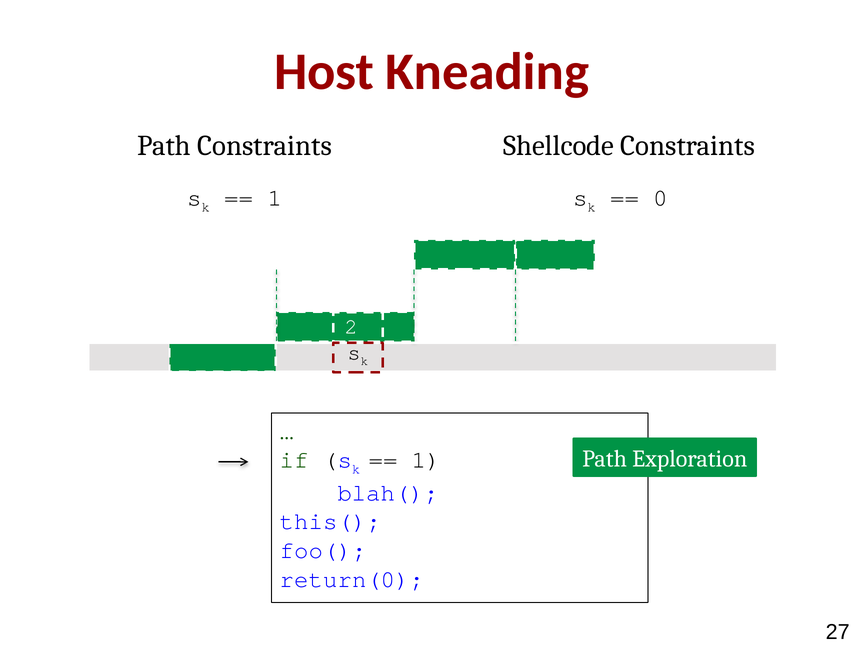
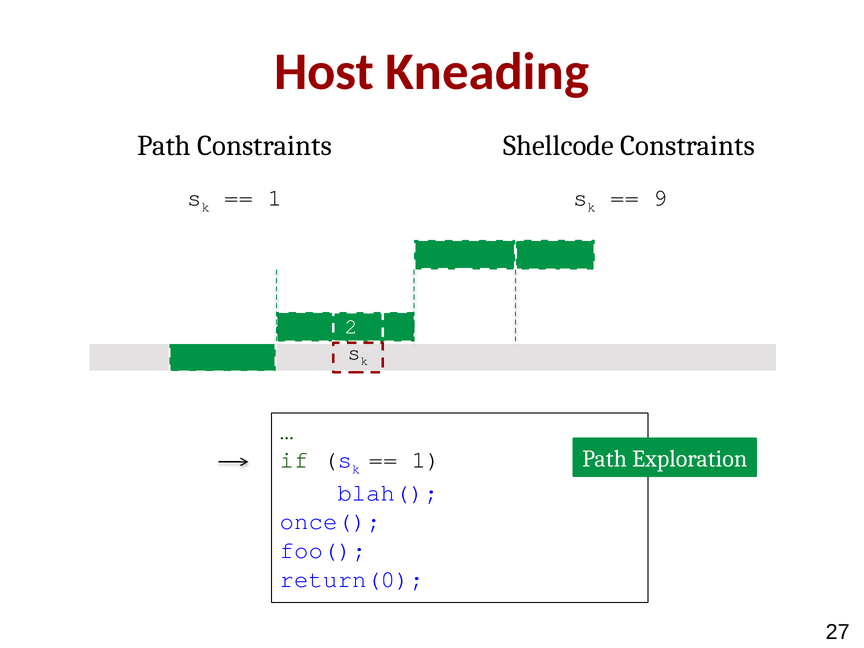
0: 0 -> 9
this(: this( -> once(
